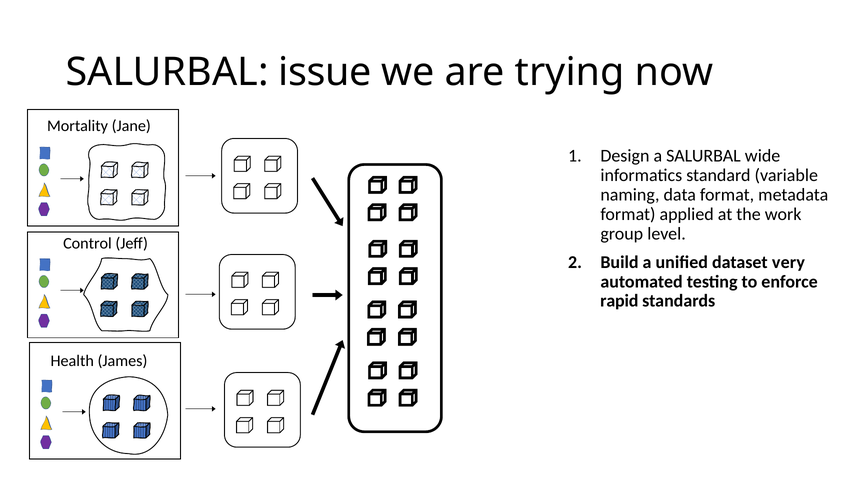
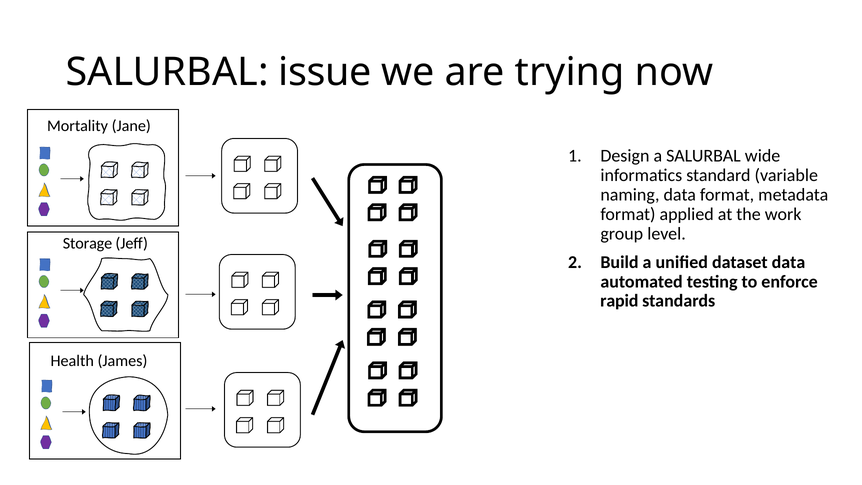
Control: Control -> Storage
dataset very: very -> data
